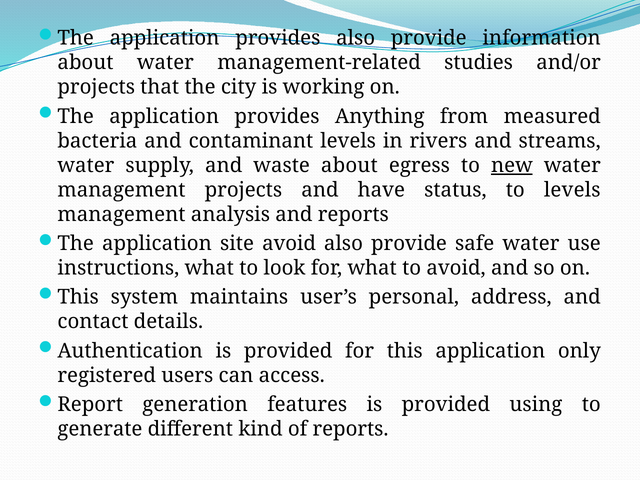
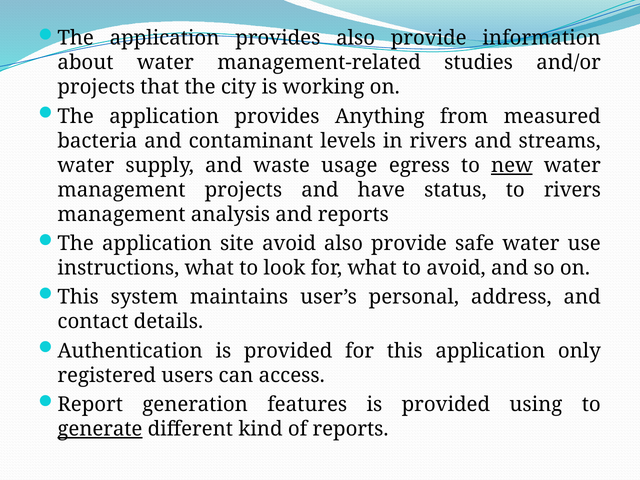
waste about: about -> usage
to levels: levels -> rivers
generate underline: none -> present
